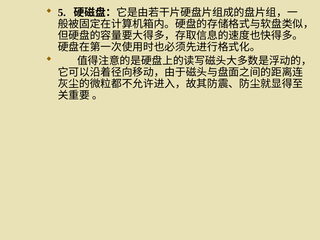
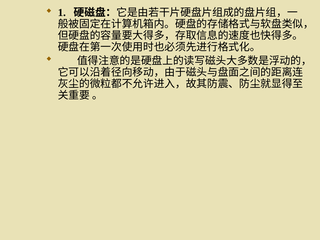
5: 5 -> 1
